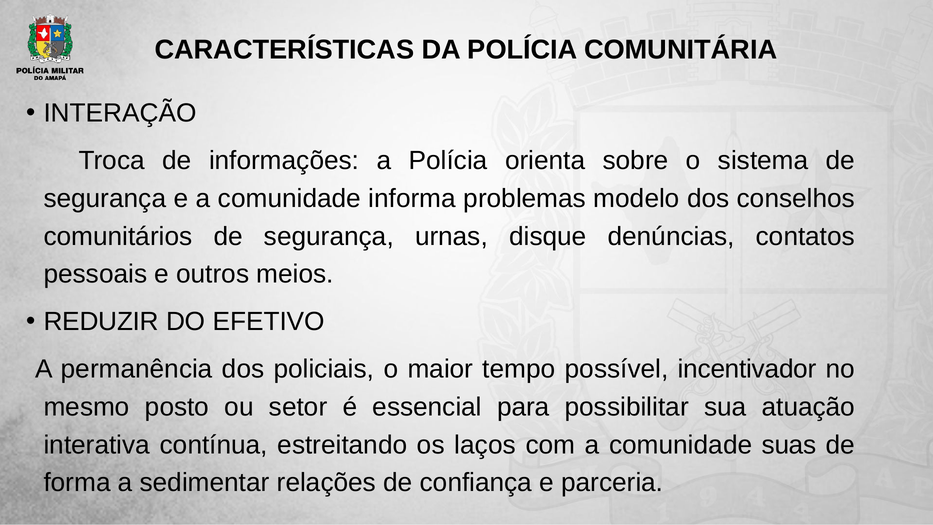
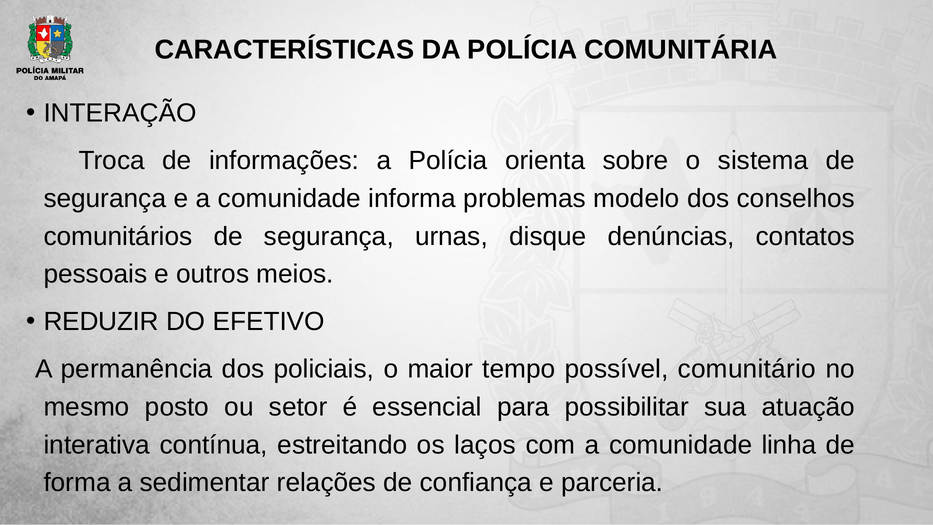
incentivador: incentivador -> comunitário
suas: suas -> linha
